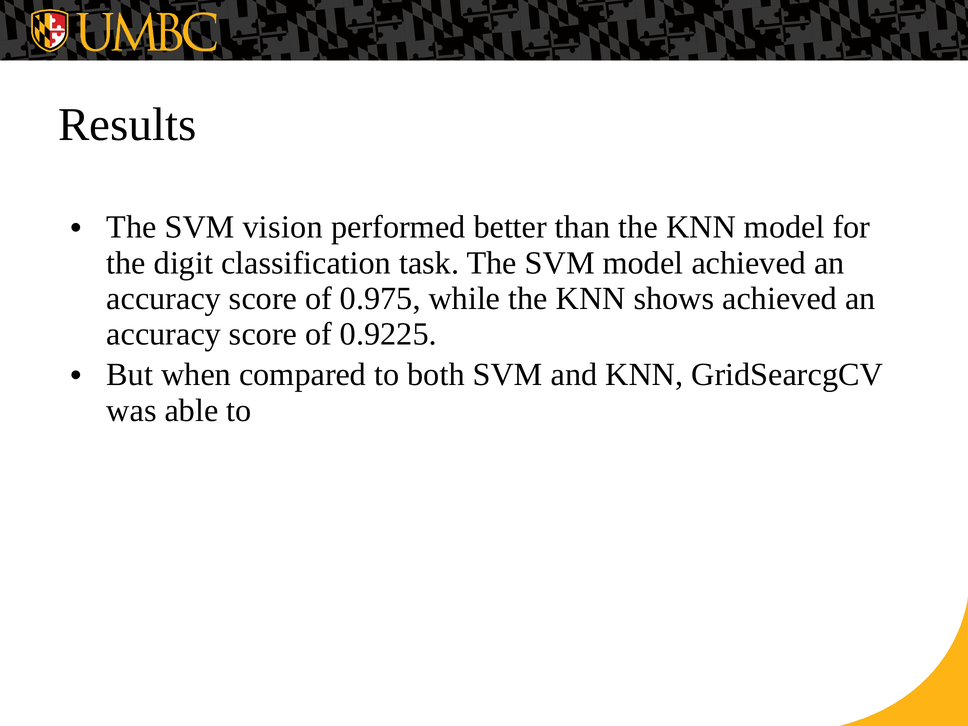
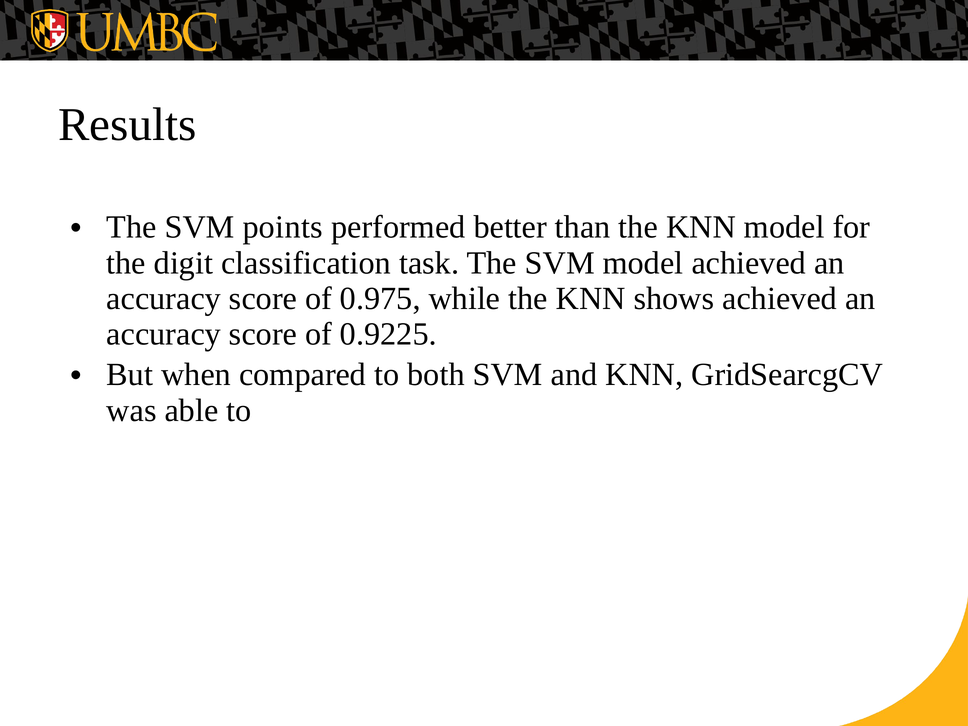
vision: vision -> points
